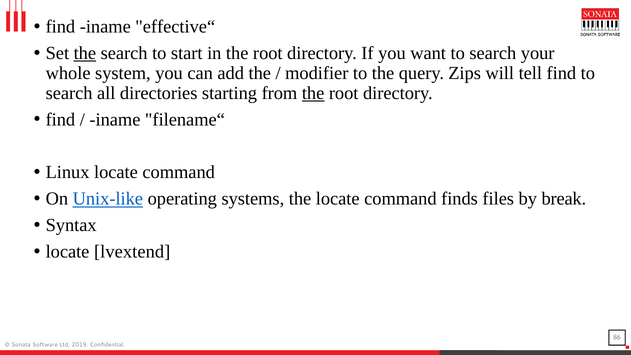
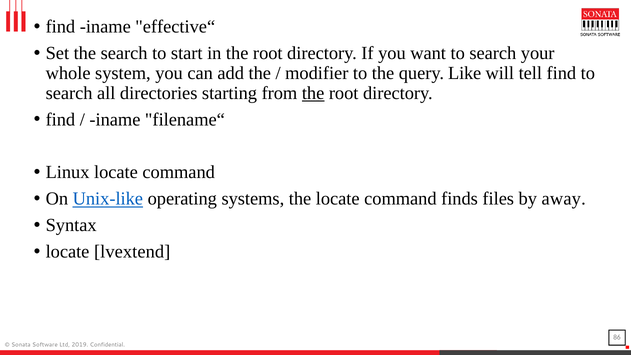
the at (85, 53) underline: present -> none
Zips: Zips -> Like
break: break -> away
